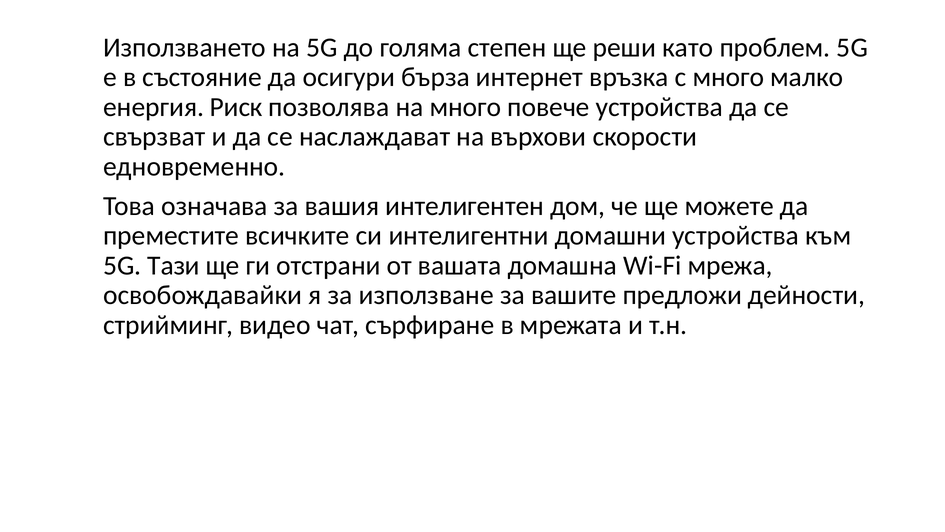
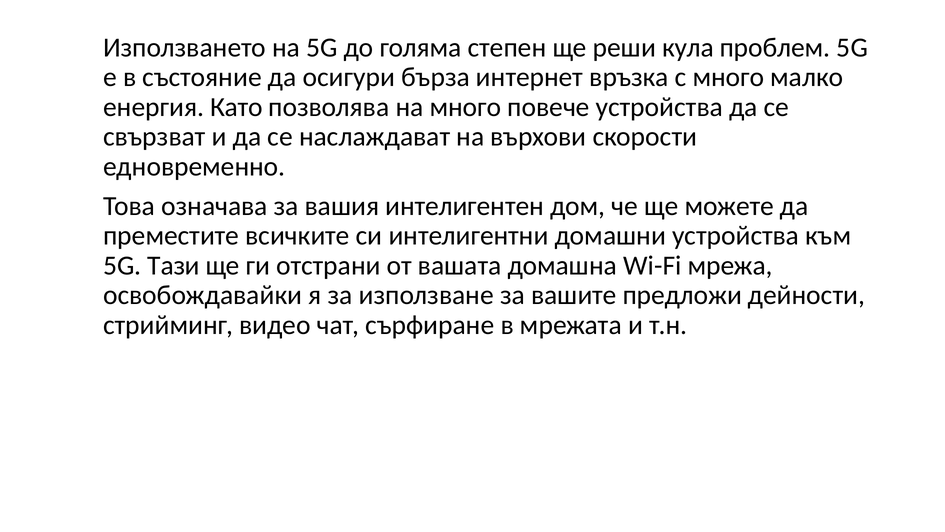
като: като -> кула
Риск: Риск -> Като
